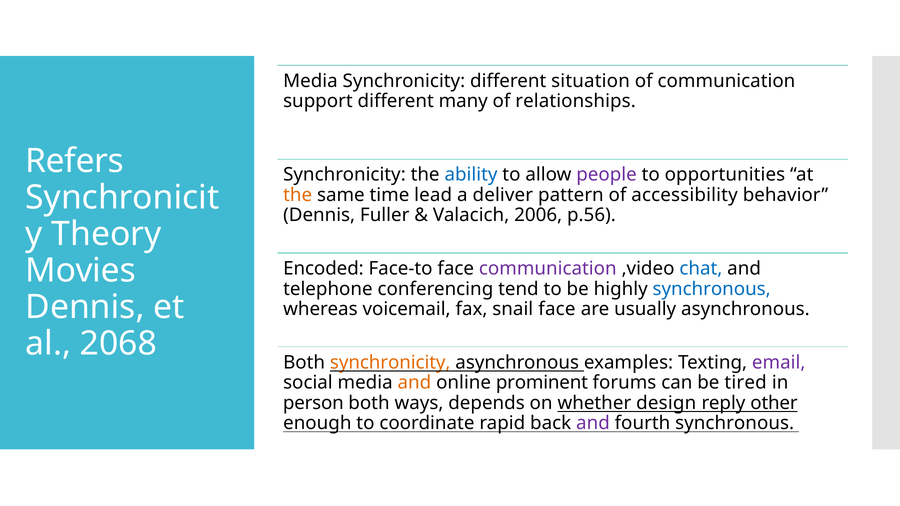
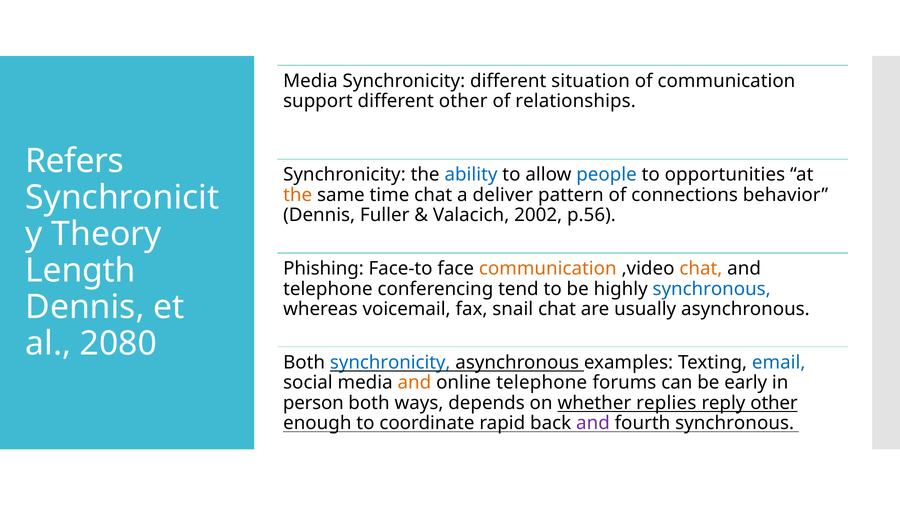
different many: many -> other
people colour: purple -> blue
time lead: lead -> chat
accessibility: accessibility -> connections
2006: 2006 -> 2002
Movies: Movies -> Length
Encoded: Encoded -> Phishing
communication at (548, 269) colour: purple -> orange
chat at (701, 269) colour: blue -> orange
snail face: face -> chat
2068: 2068 -> 2080
synchronicity at (390, 363) colour: orange -> blue
email colour: purple -> blue
online prominent: prominent -> telephone
tired: tired -> early
design: design -> replies
